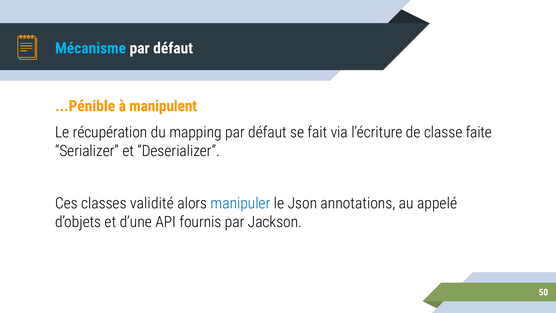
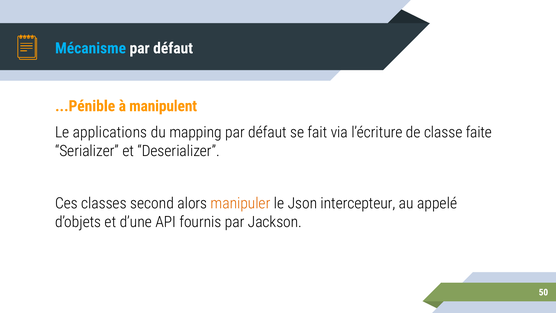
récupération: récupération -> applications
validité: validité -> second
manipuler colour: blue -> orange
annotations: annotations -> intercepteur
